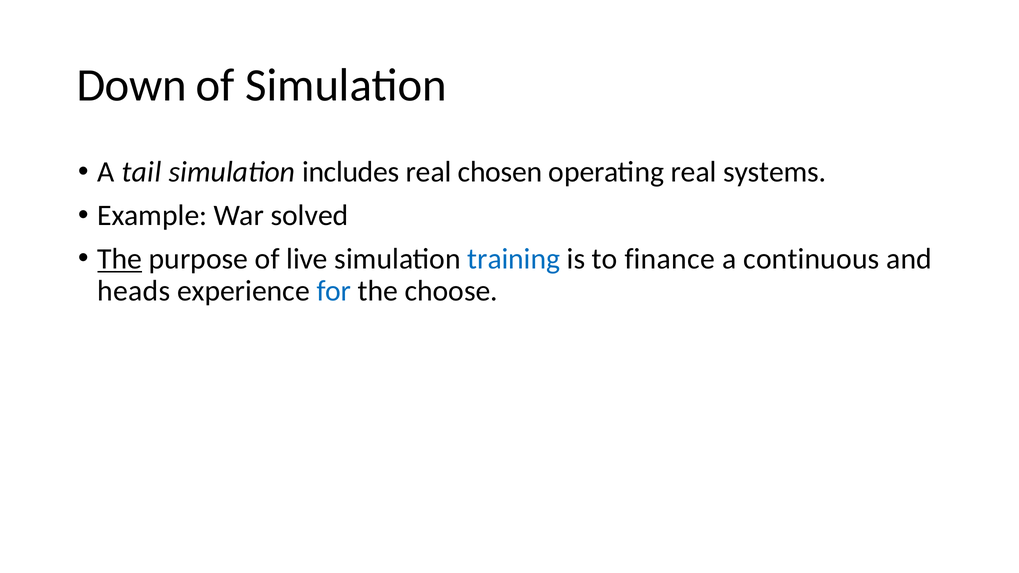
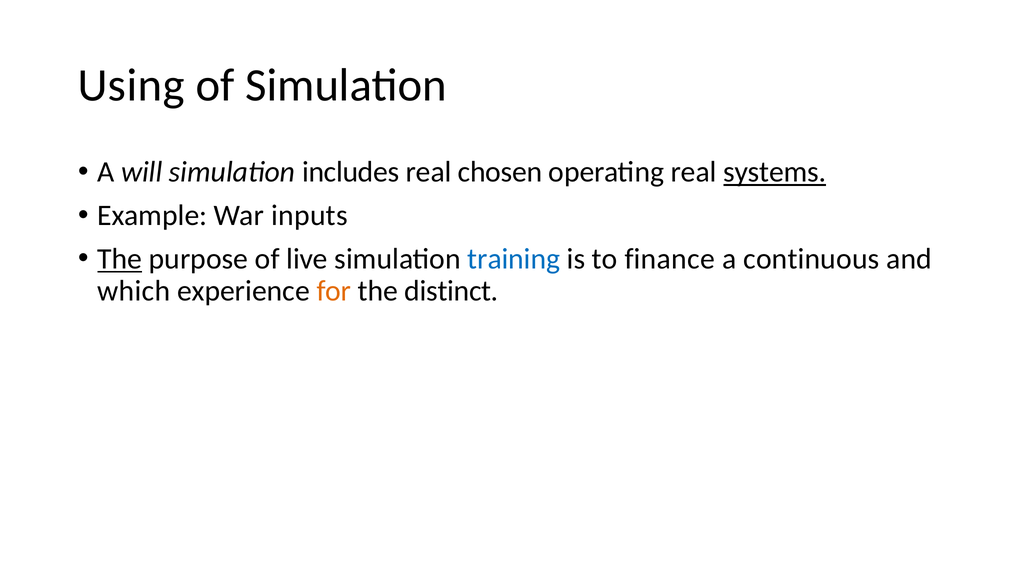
Down: Down -> Using
tail: tail -> will
systems underline: none -> present
solved: solved -> inputs
heads: heads -> which
for colour: blue -> orange
choose: choose -> distinct
